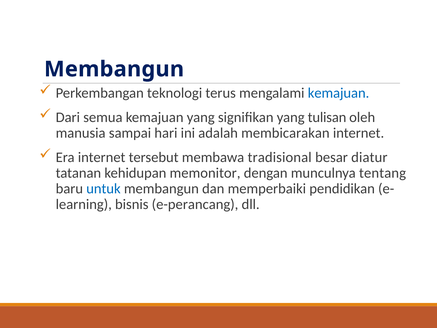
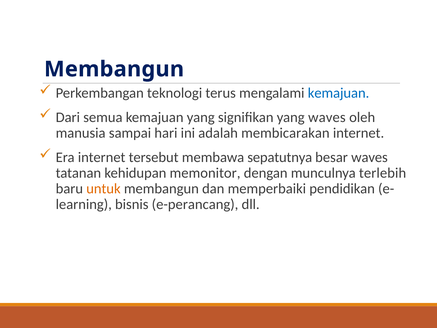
yang tulisan: tulisan -> waves
tradisional: tradisional -> sepatutnya
besar diatur: diatur -> waves
tentang: tentang -> terlebih
untuk colour: blue -> orange
